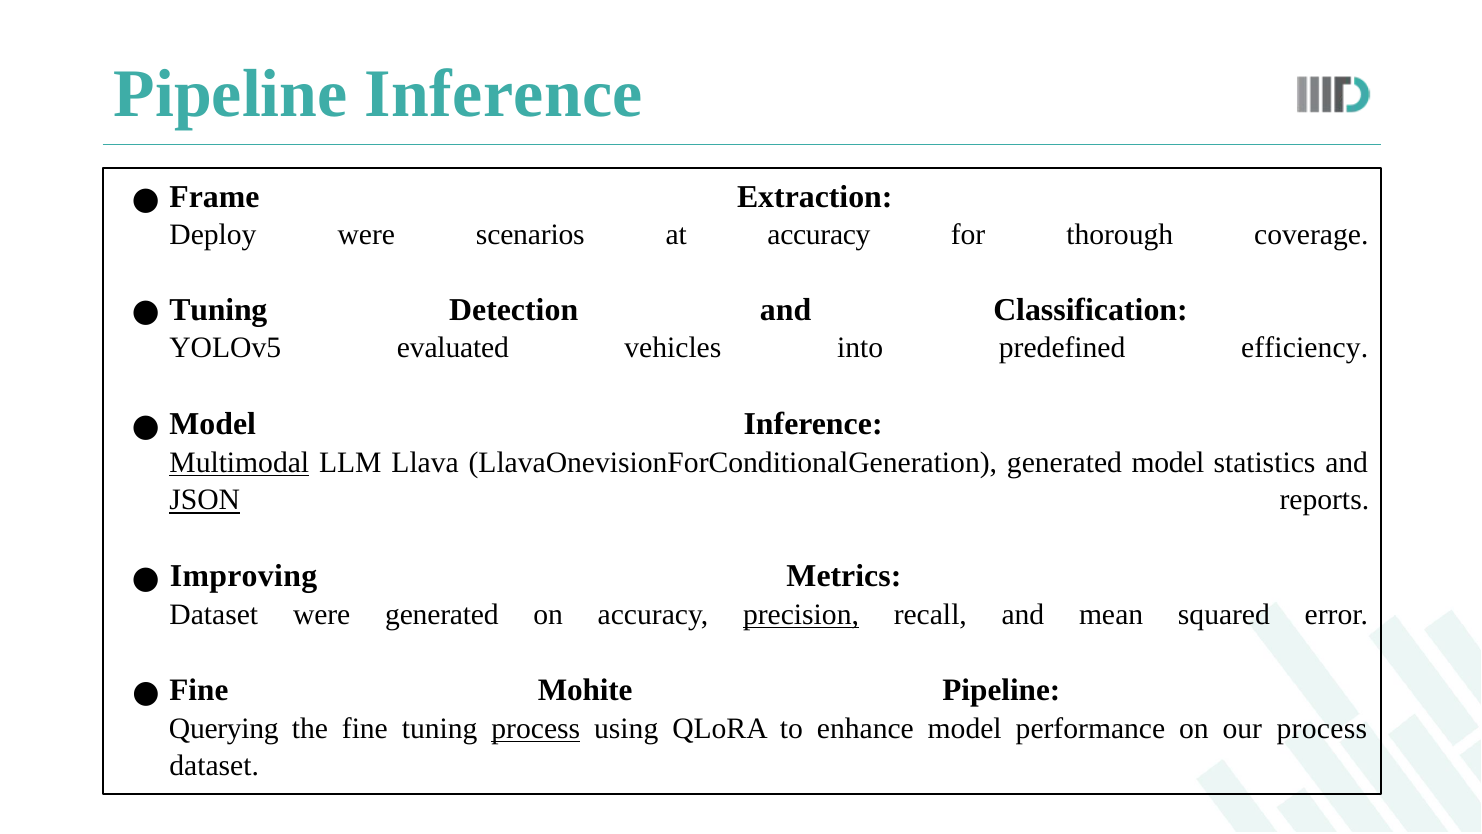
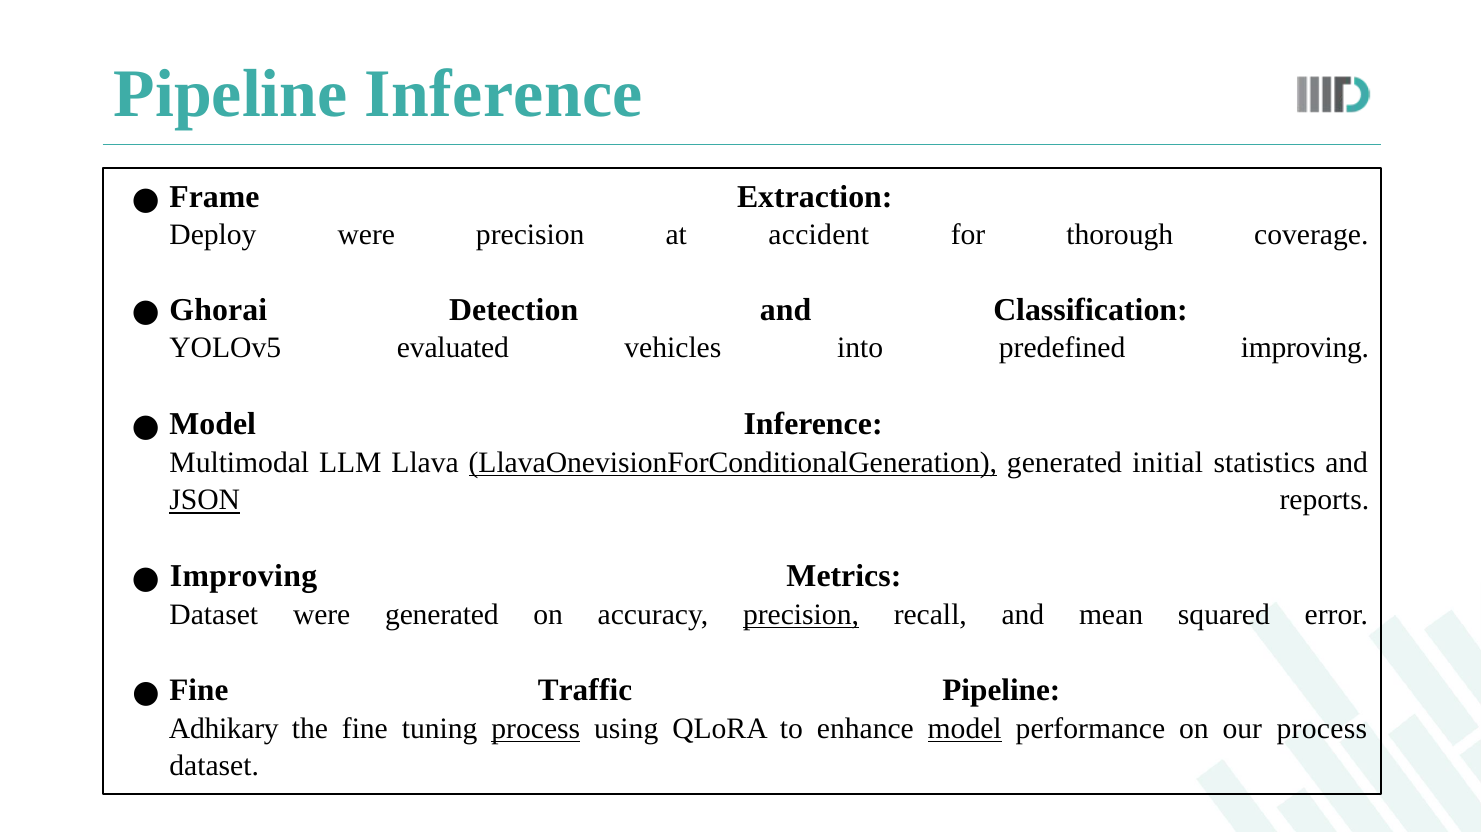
were scenarios: scenarios -> precision
at accuracy: accuracy -> accident
Tuning at (218, 310): Tuning -> Ghorai
predefined efficiency: efficiency -> improving
Multimodal underline: present -> none
LlavaOnevisionForConditionalGeneration underline: none -> present
generated model: model -> initial
Mohite: Mohite -> Traffic
Querying: Querying -> Adhikary
model at (965, 728) underline: none -> present
